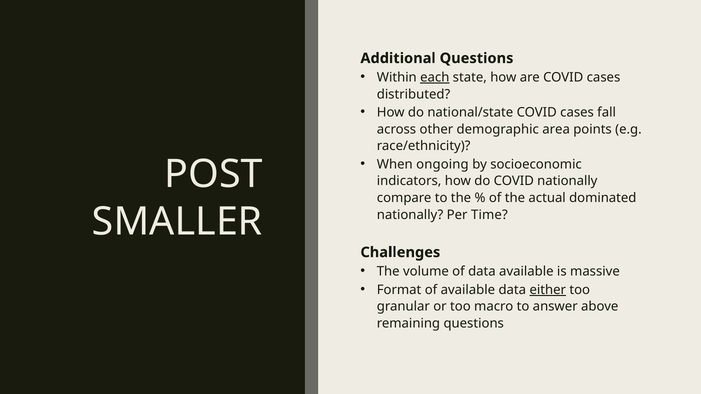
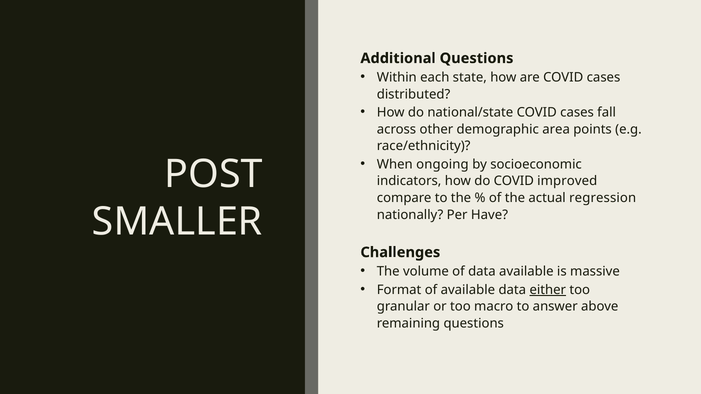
each underline: present -> none
COVID nationally: nationally -> improved
dominated: dominated -> regression
Time: Time -> Have
